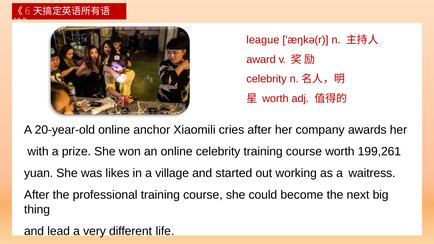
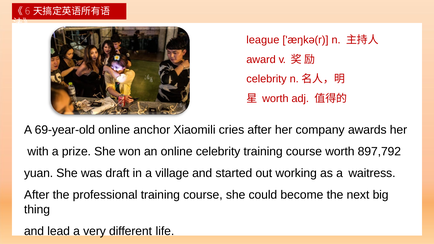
20-year-old: 20-year-old -> 69-year-old
199,261: 199,261 -> 897,792
likes: likes -> draft
